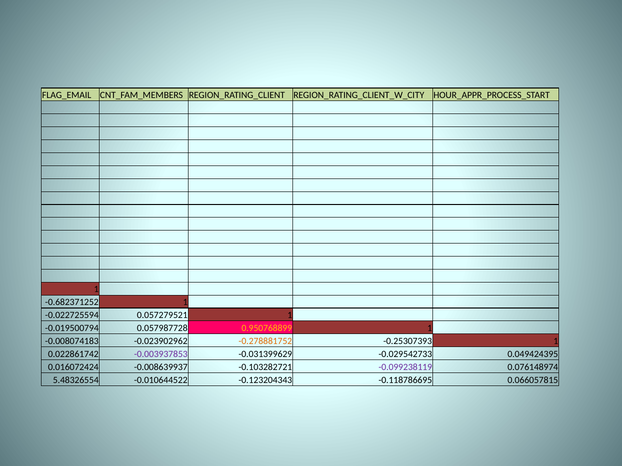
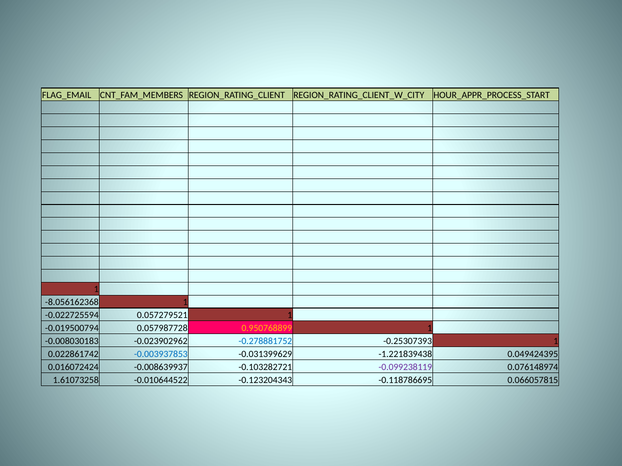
-0.682371252: -0.682371252 -> -8.056162368
-0.008074183: -0.008074183 -> -0.008030183
-0.278881752 colour: orange -> blue
-0.003937853 colour: purple -> blue
-0.029542733: -0.029542733 -> -1.221839438
5.48326554: 5.48326554 -> 1.61073258
